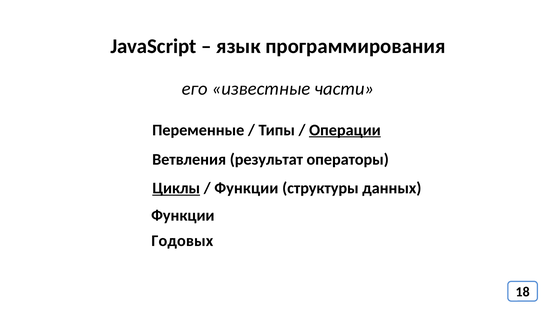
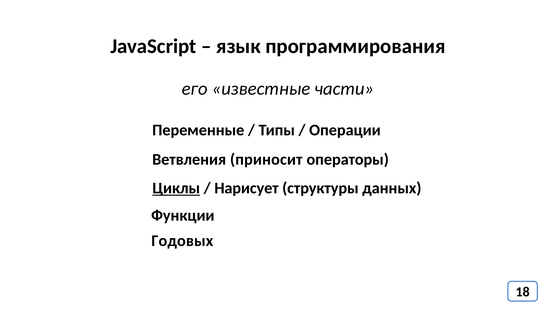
Операции underline: present -> none
результат: результат -> приносит
Функции at (246, 188): Функции -> Нарисует
